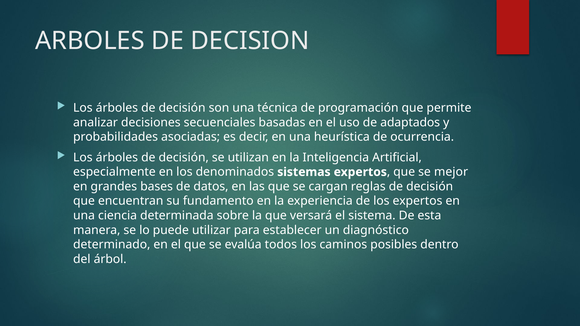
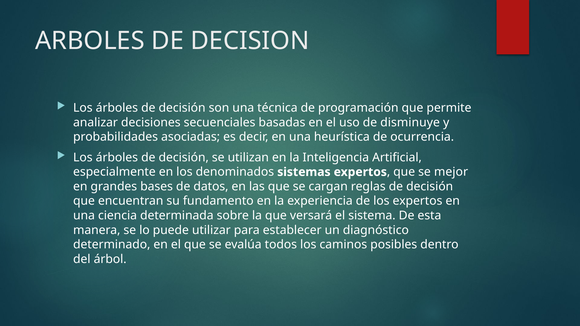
adaptados: adaptados -> disminuye
